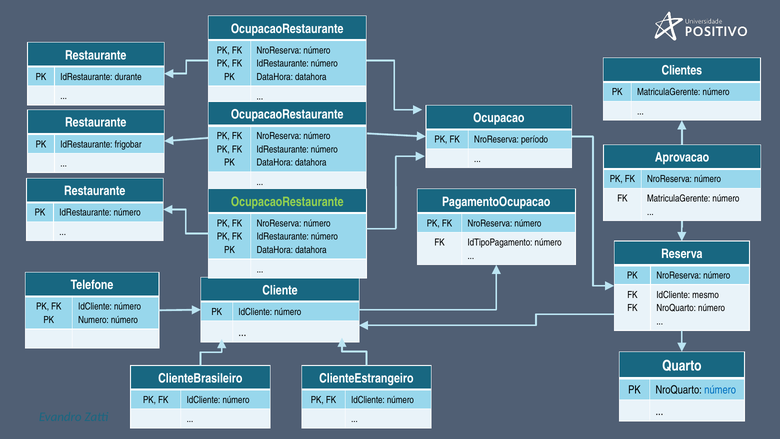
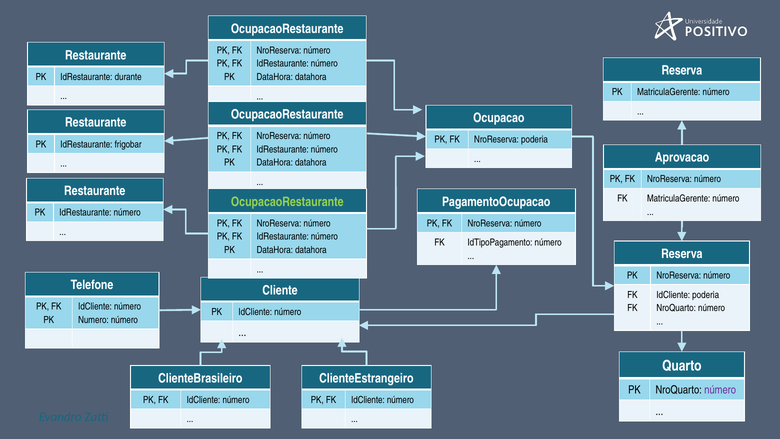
Clientes at (682, 71): Clientes -> Reserva
NroReserva período: período -> poderia
IdCliente mesmo: mesmo -> poderia
número at (720, 390) colour: blue -> purple
